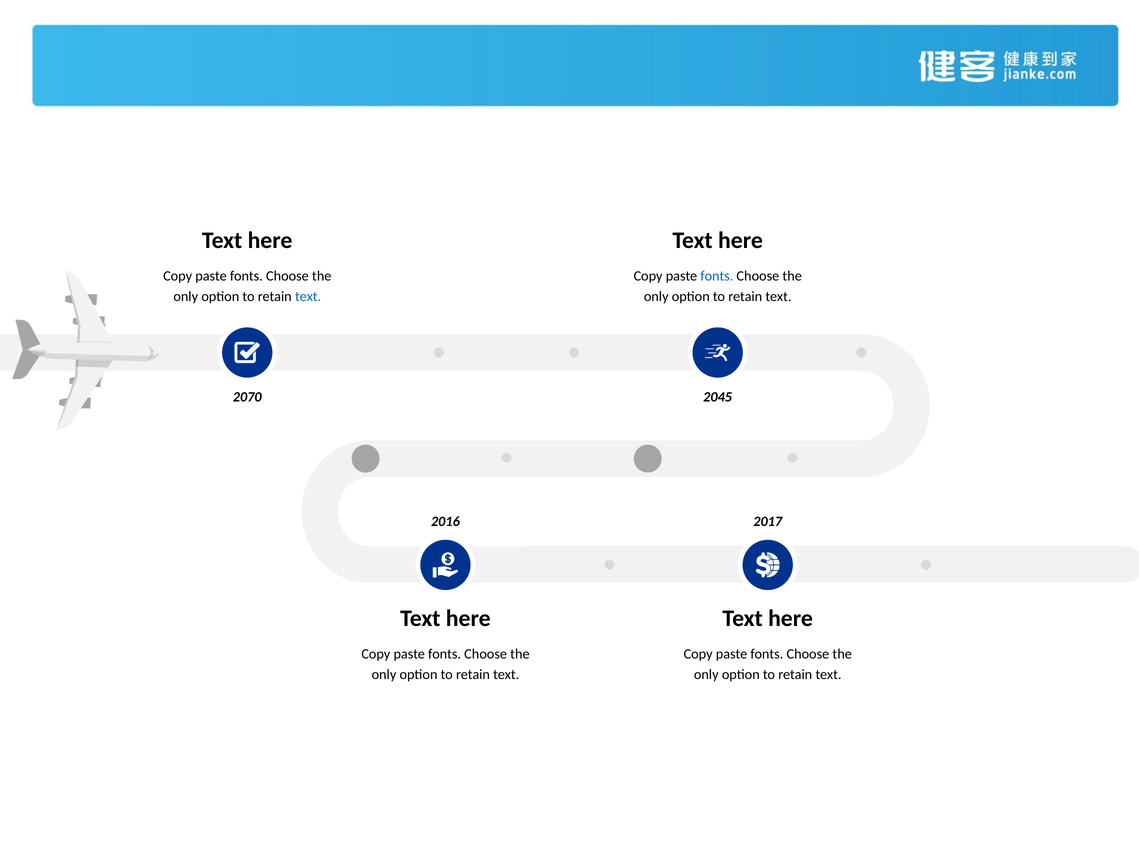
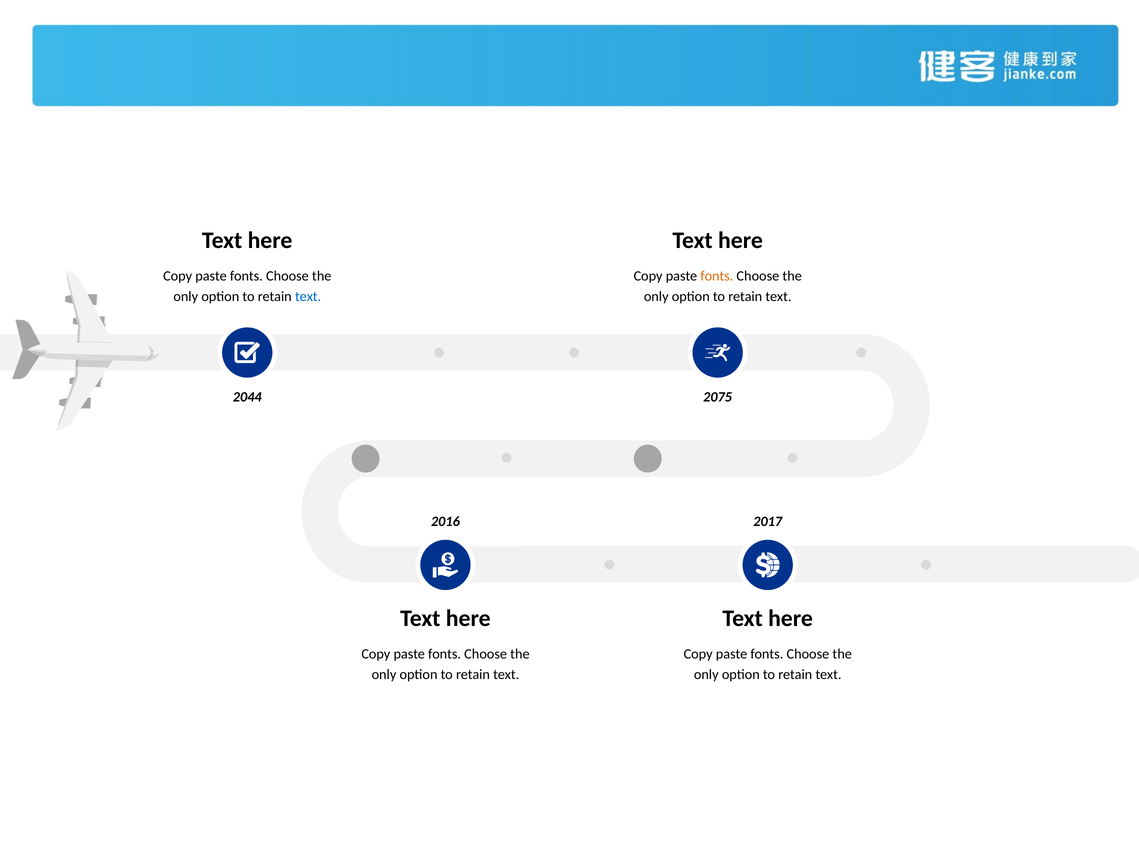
fonts at (717, 276) colour: blue -> orange
2070: 2070 -> 2044
2045: 2045 -> 2075
